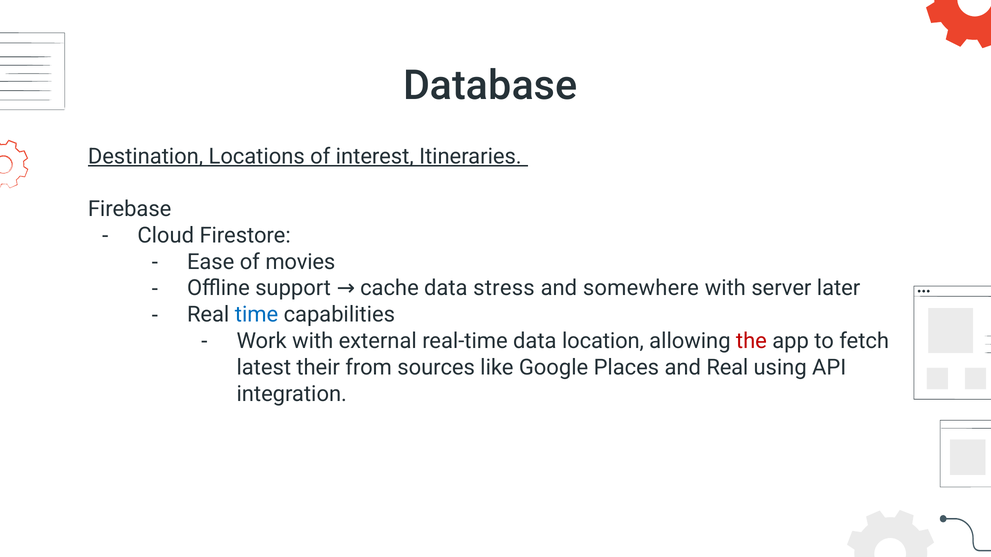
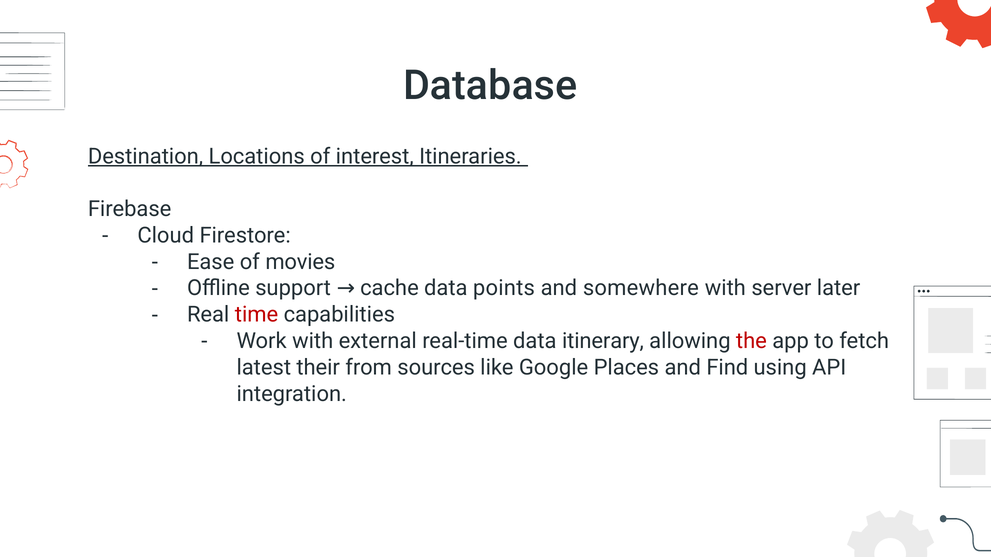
stress: stress -> points
time colour: blue -> red
location: location -> itinerary
and Real: Real -> Find
